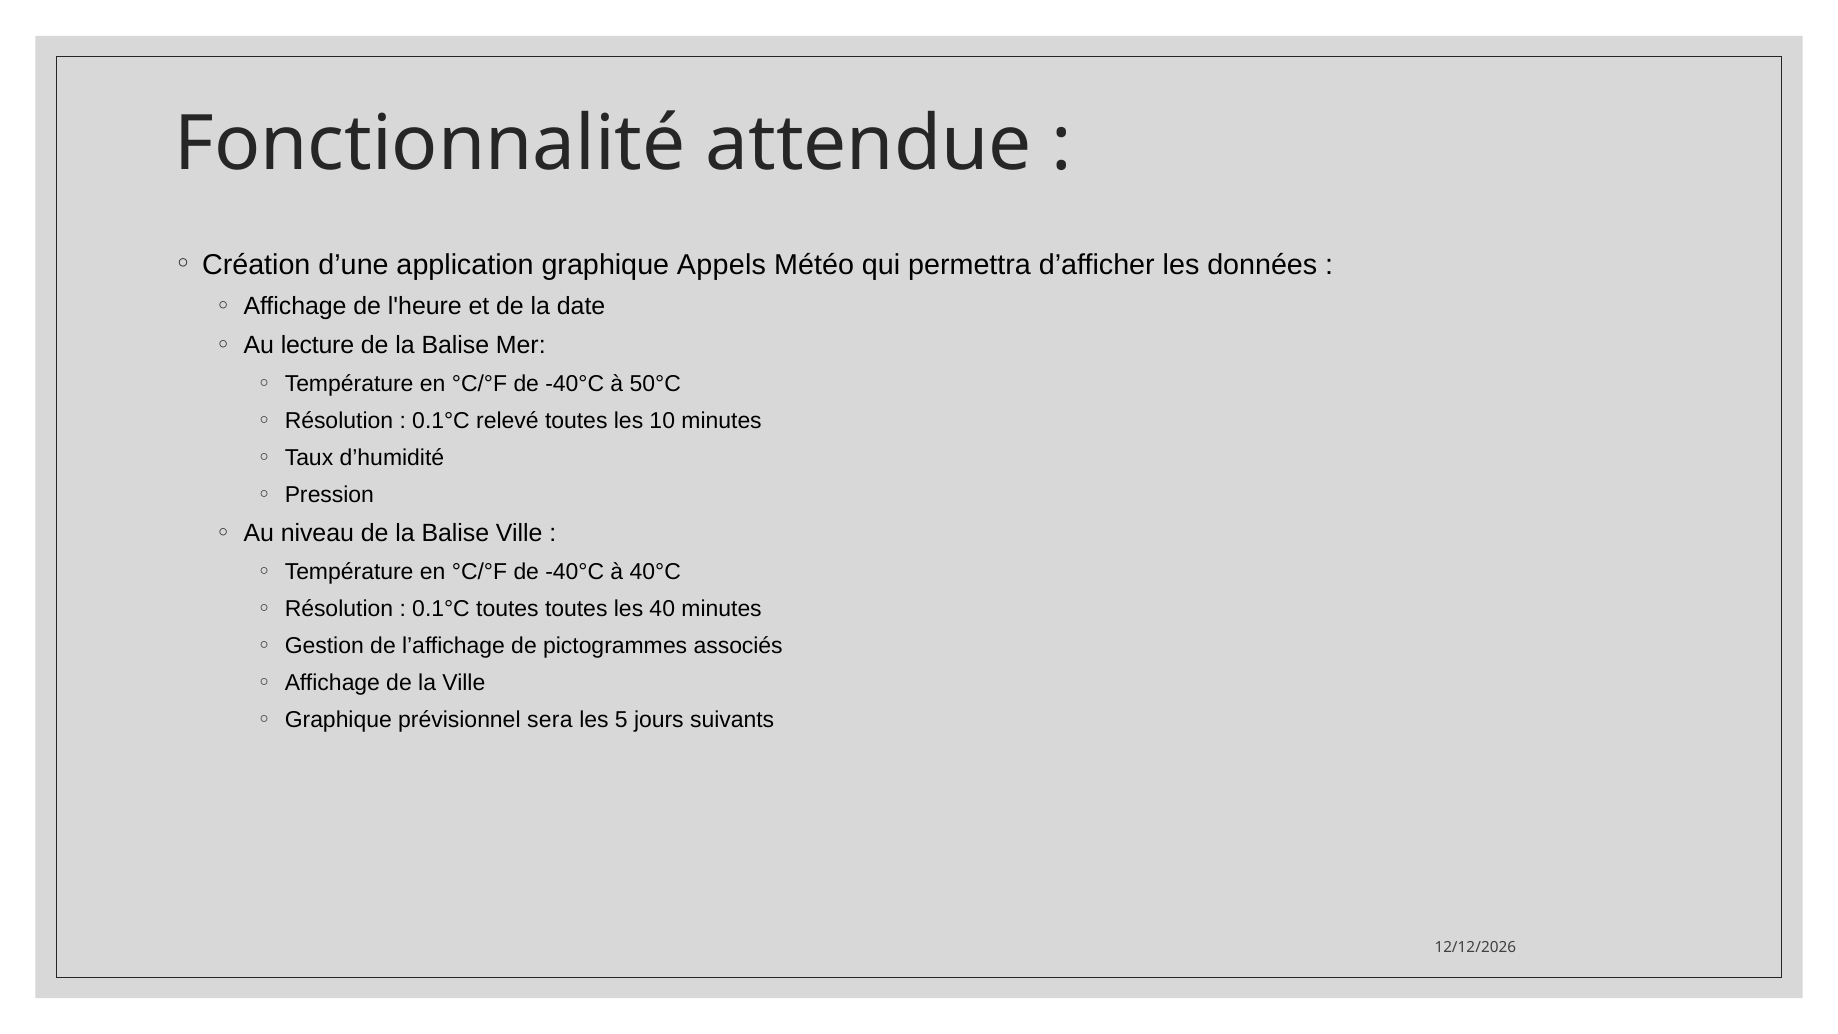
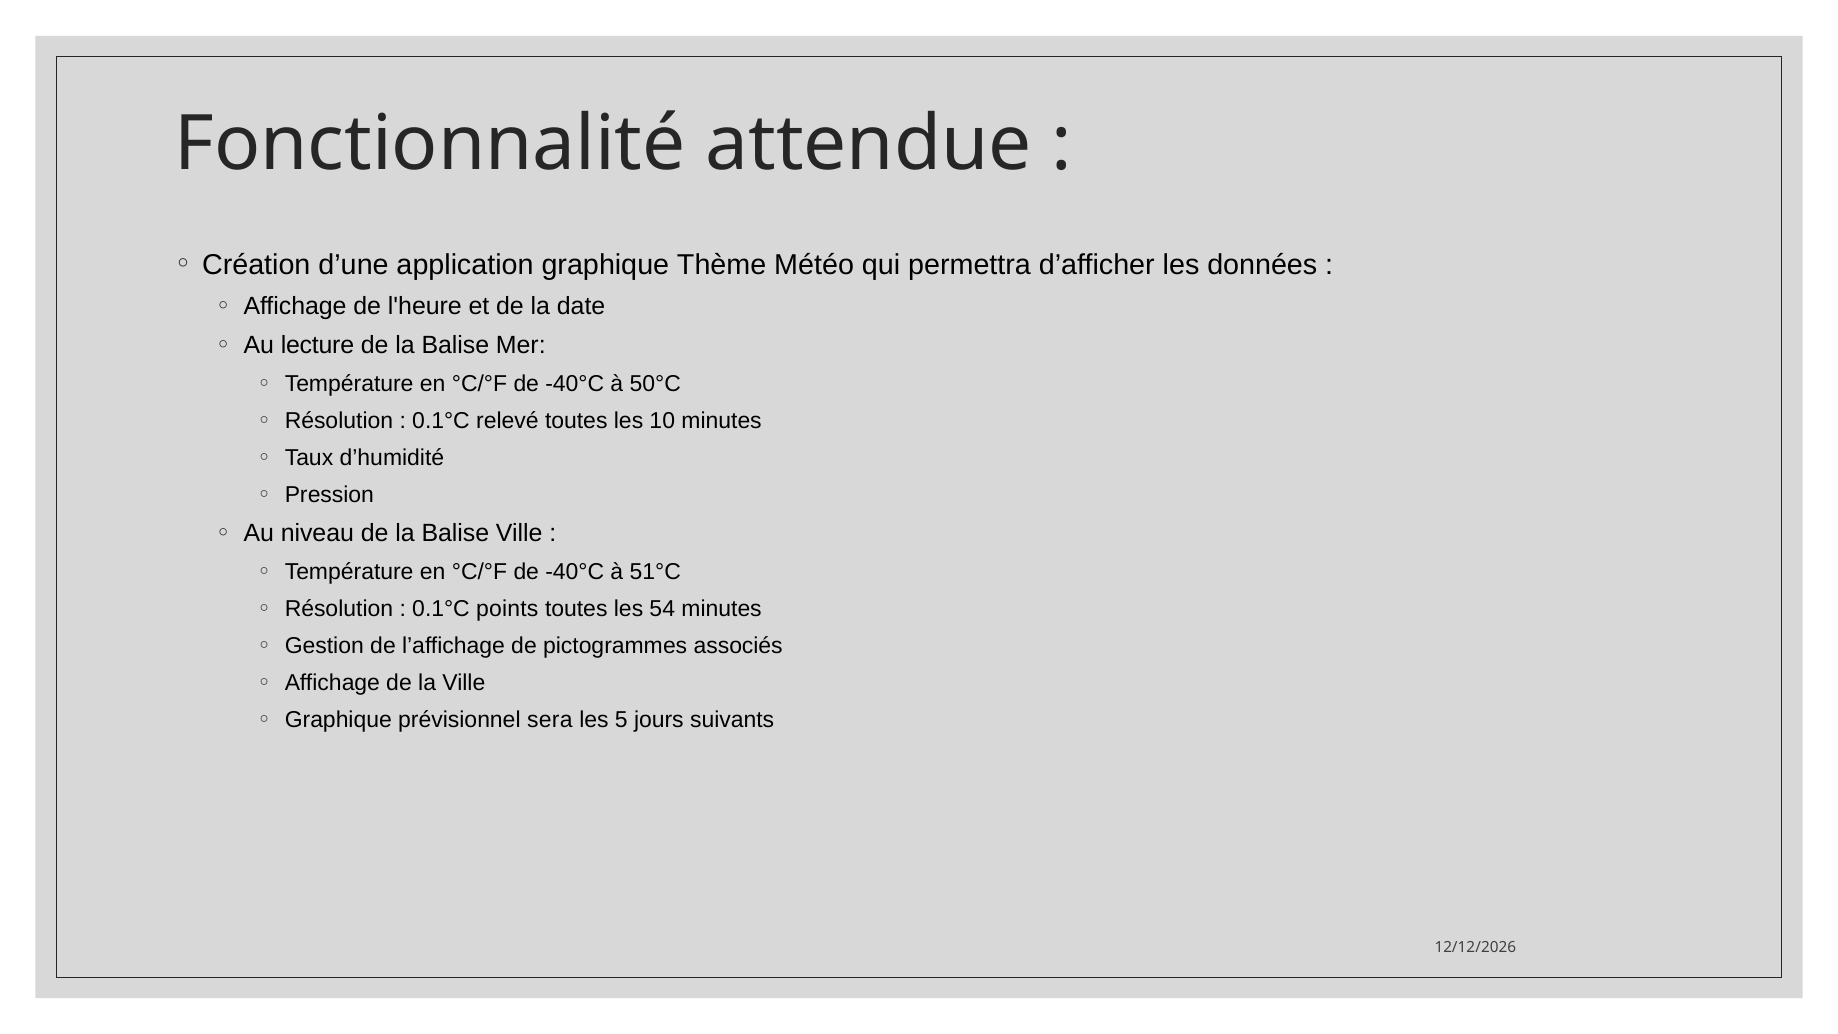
Appels: Appels -> Thème
40°C: 40°C -> 51°C
0.1°C toutes: toutes -> points
40: 40 -> 54
